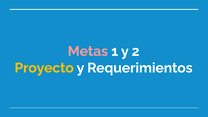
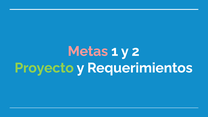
Proyecto colour: yellow -> light green
